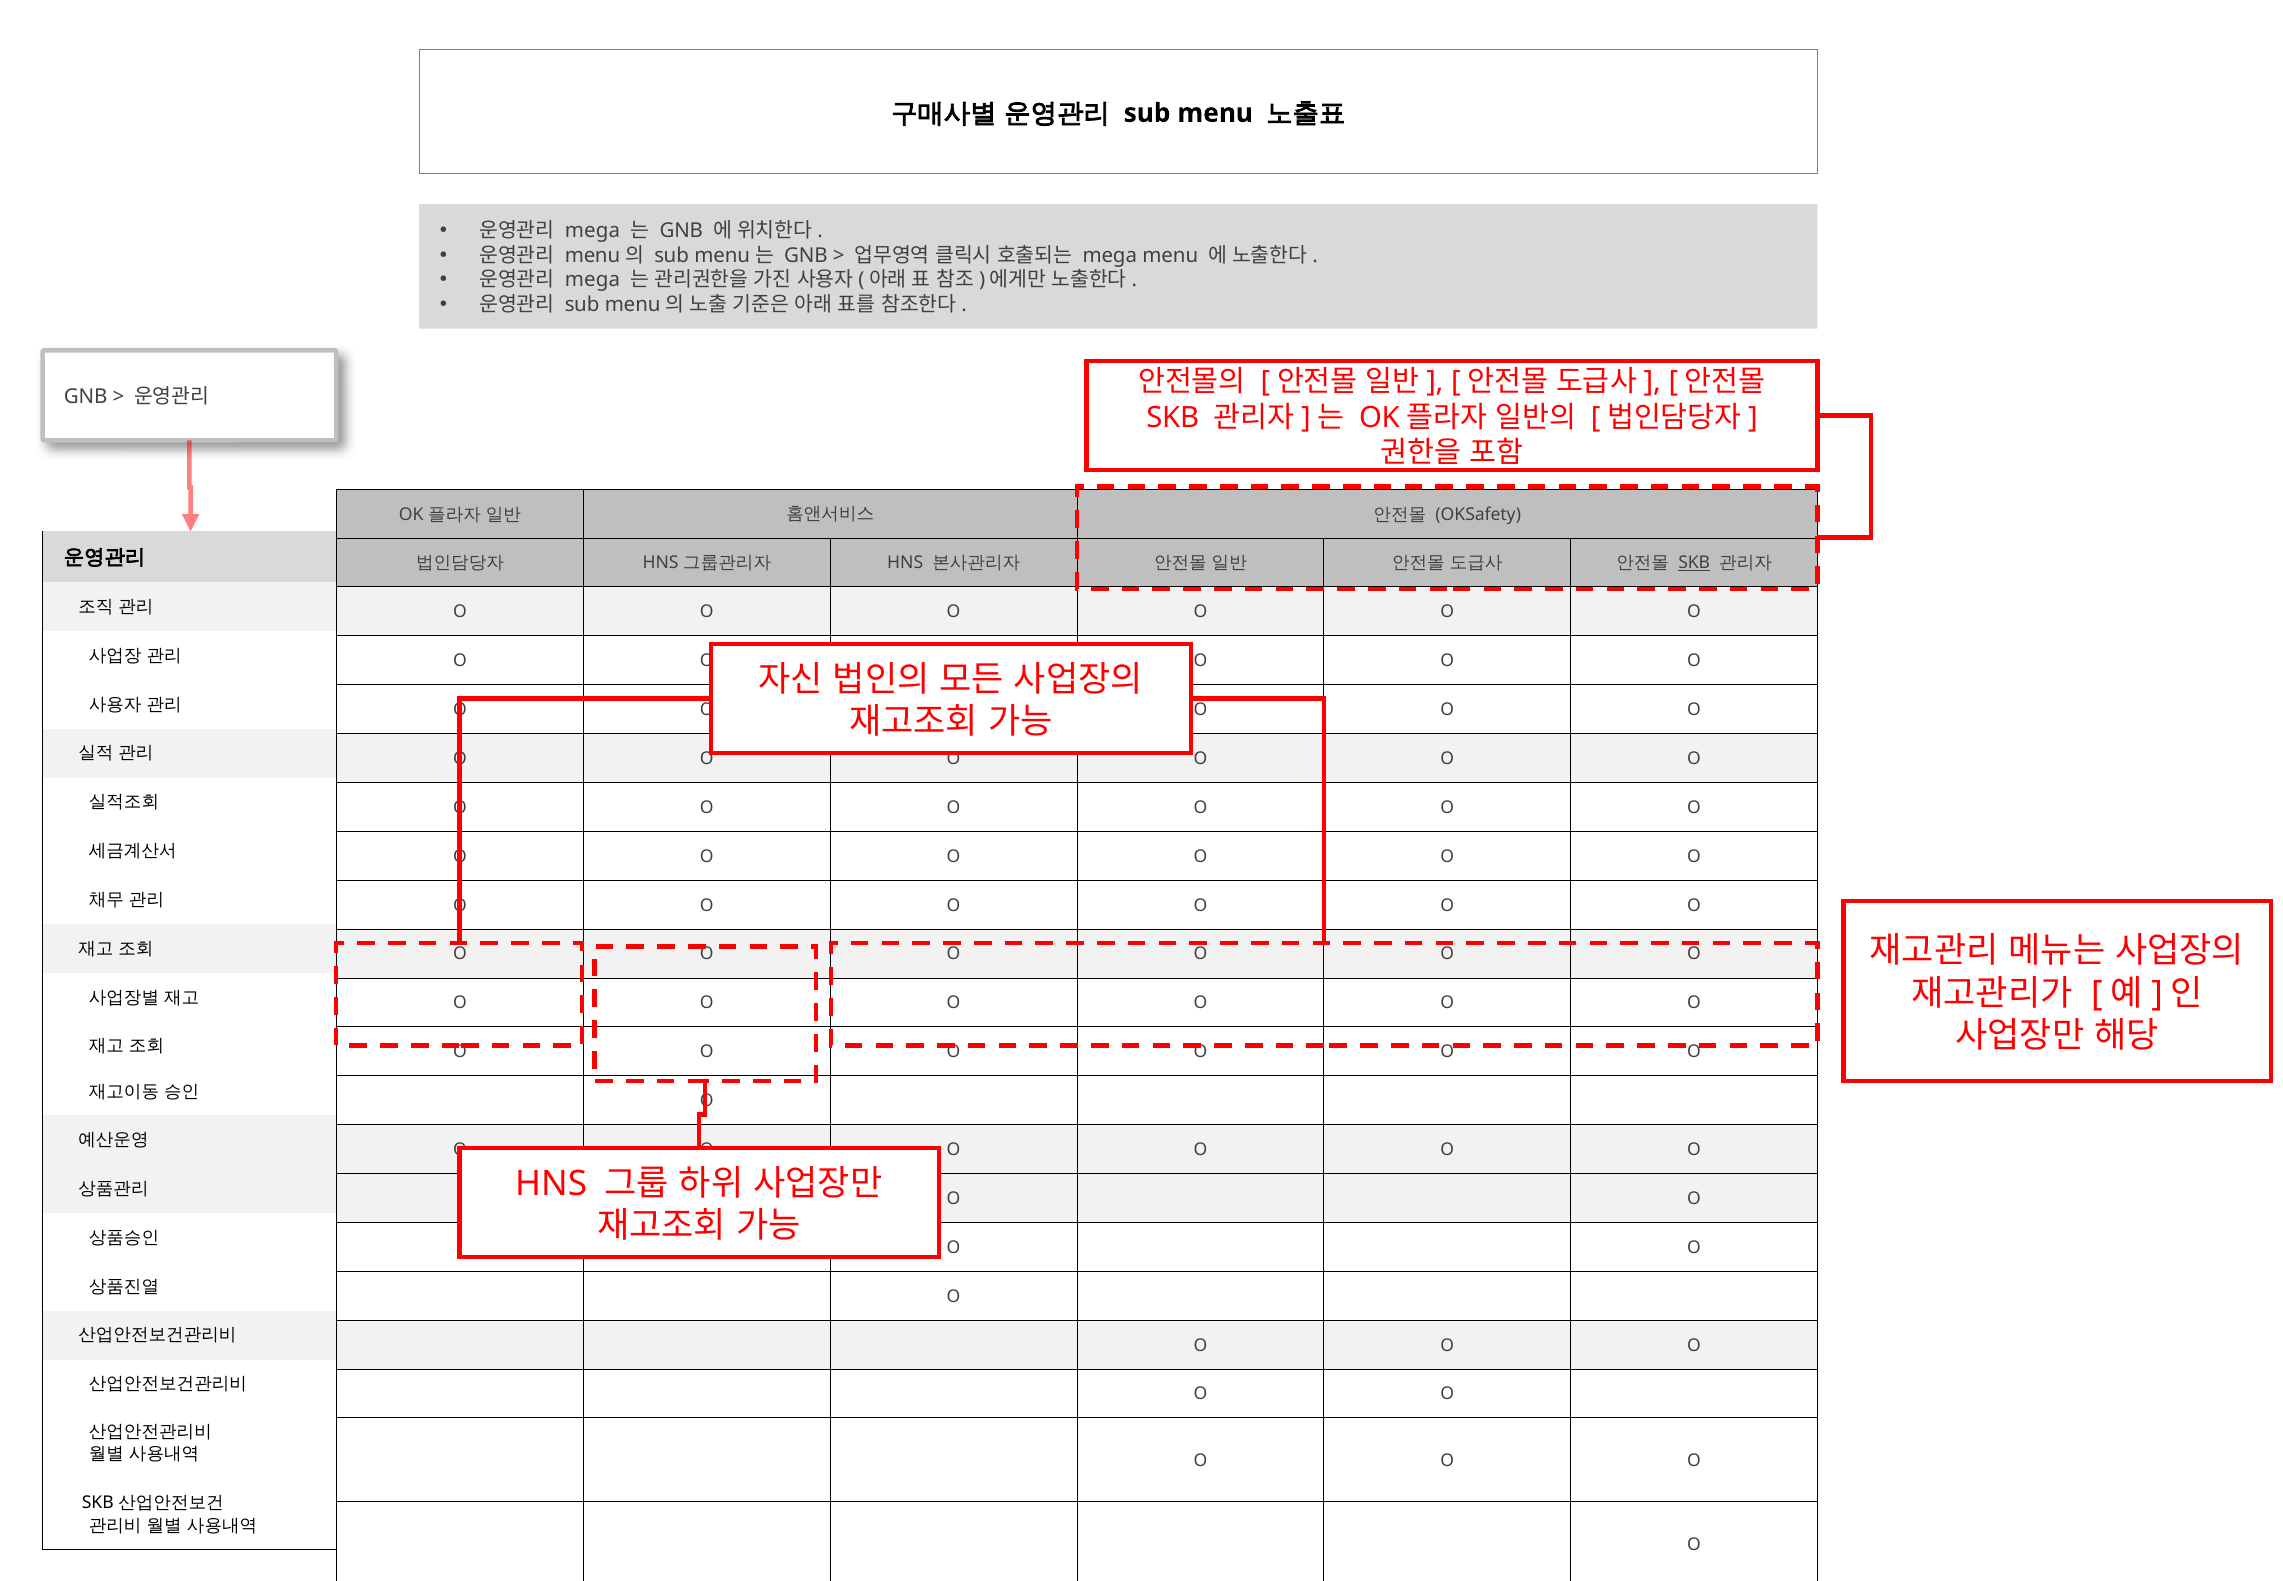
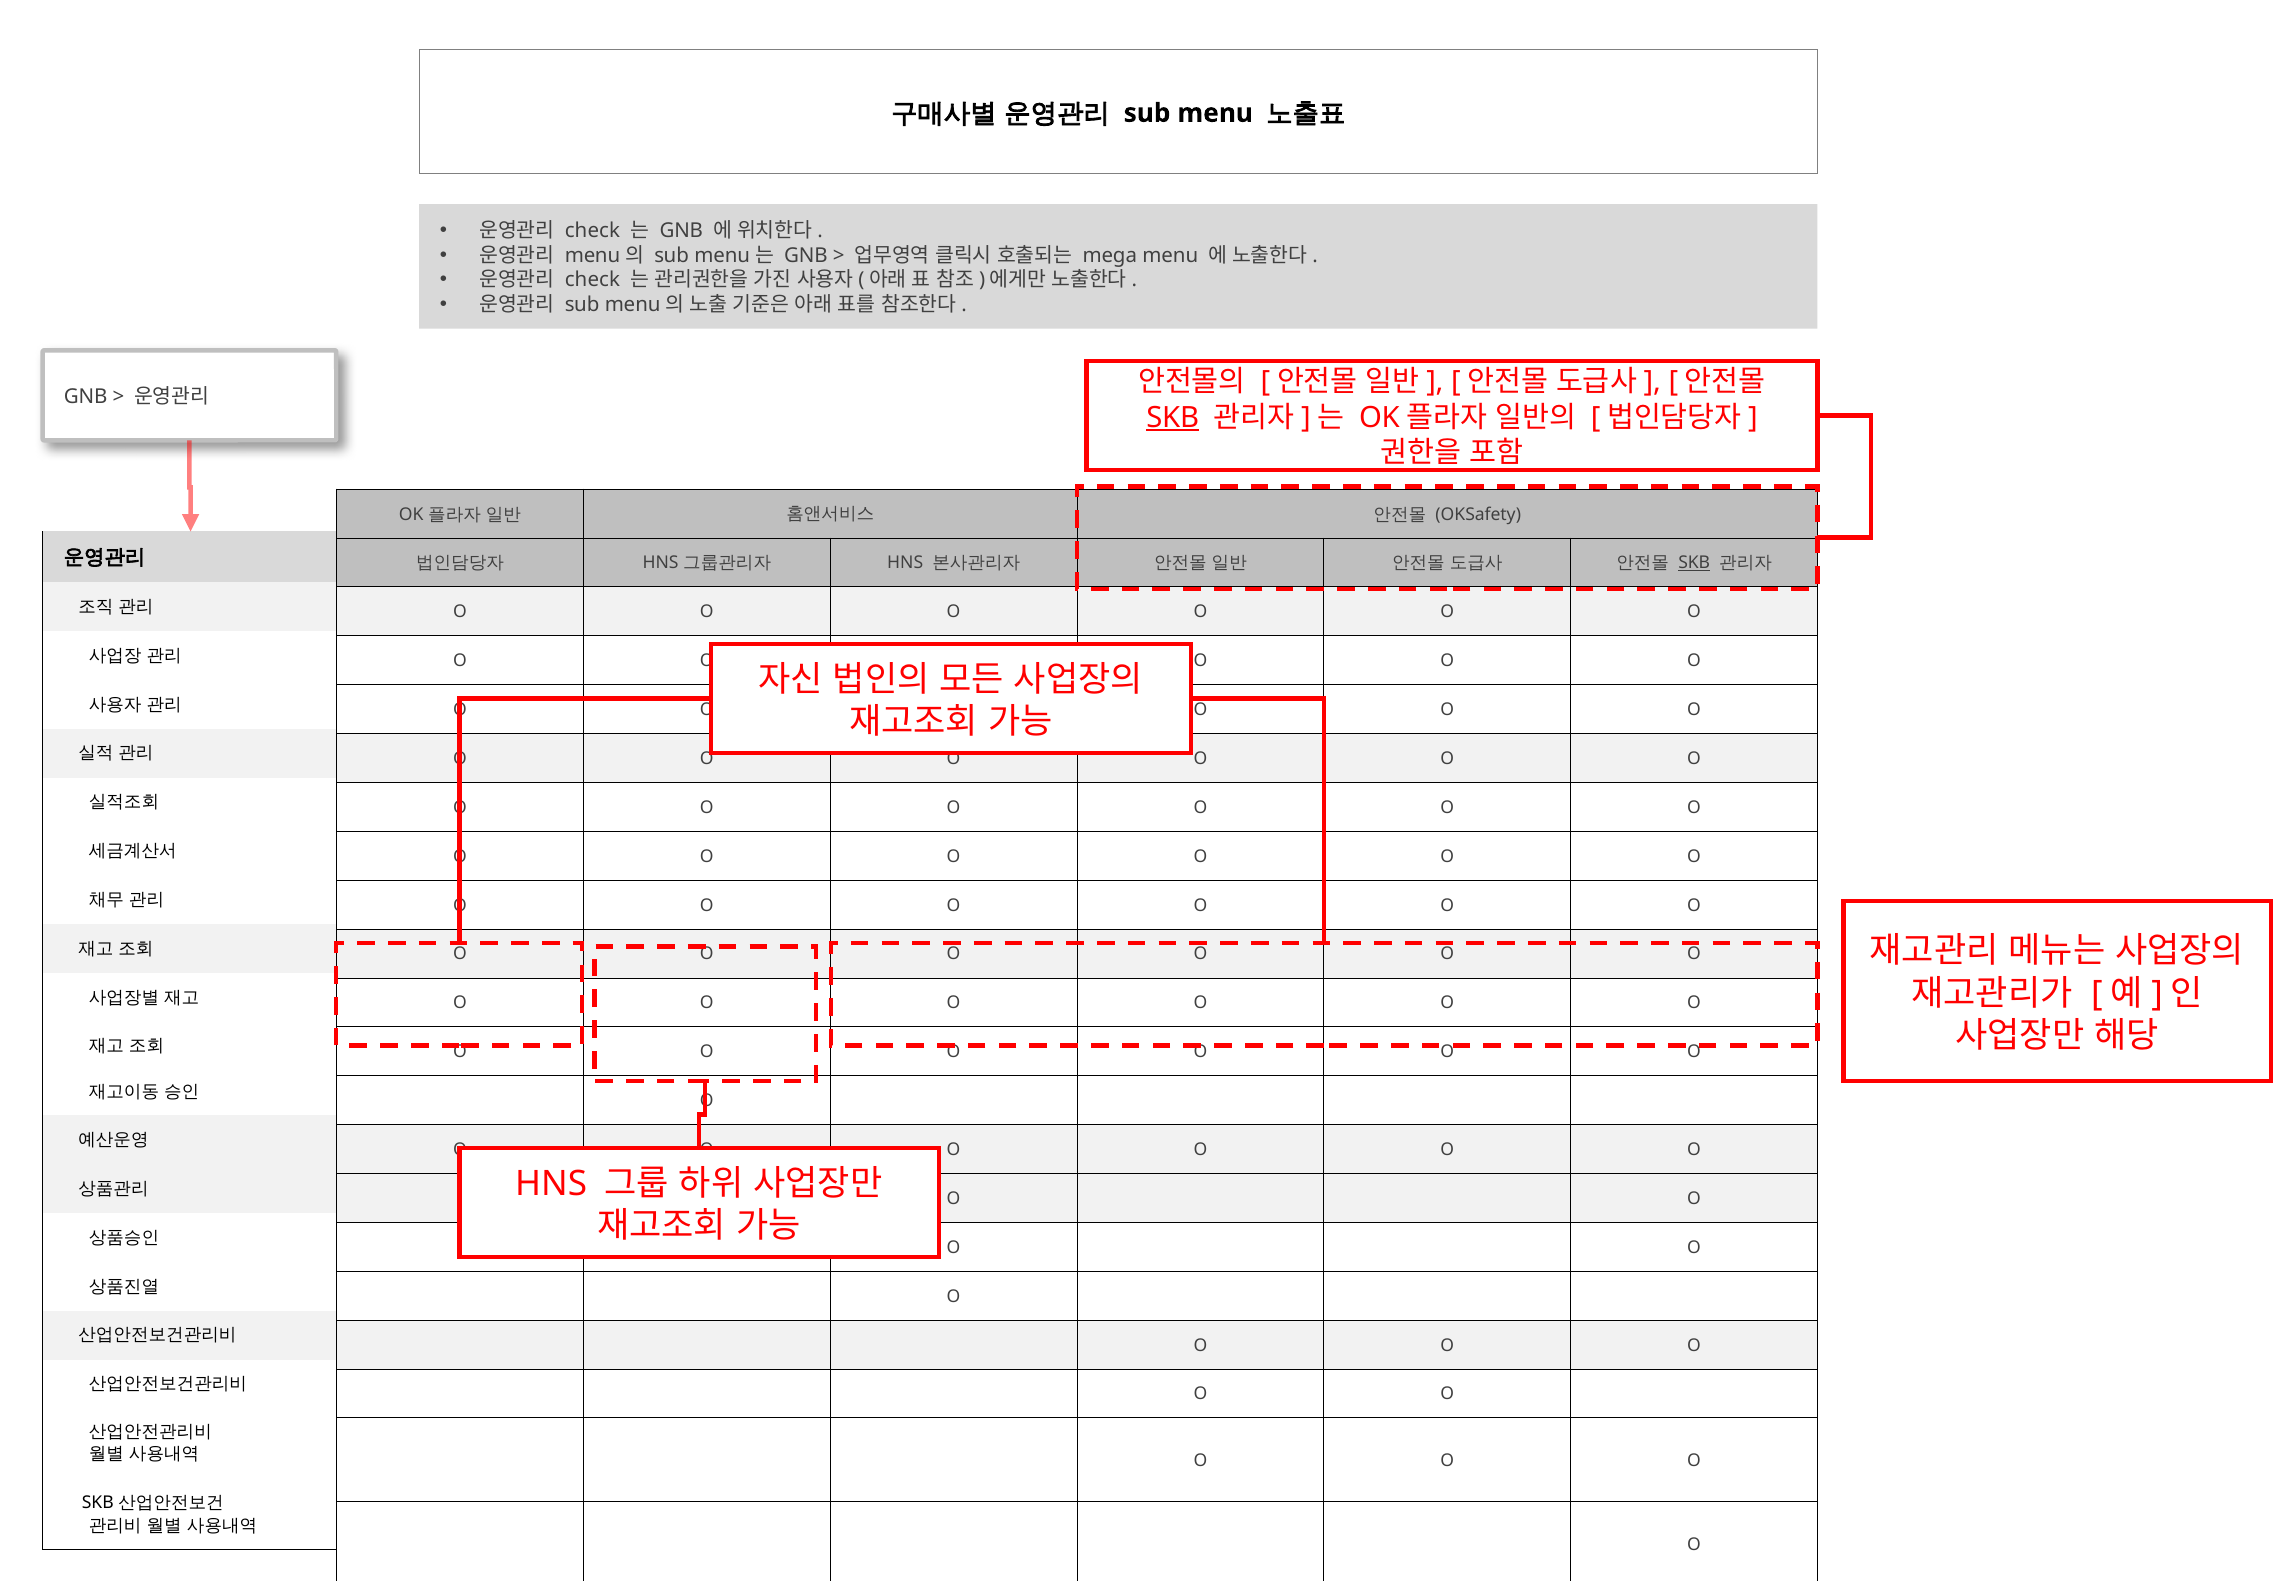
mega at (592, 231): mega -> check
mega at (592, 280): mega -> check
SKB at (1173, 417) underline: none -> present
